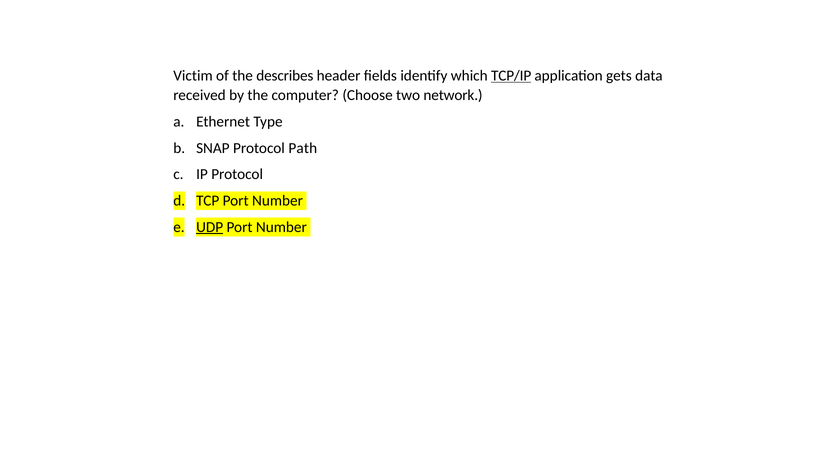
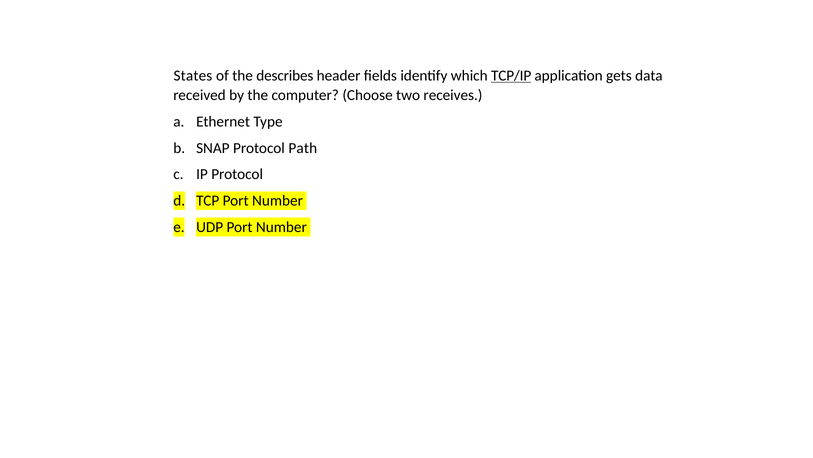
Victim: Victim -> States
network: network -> receives
UDP underline: present -> none
